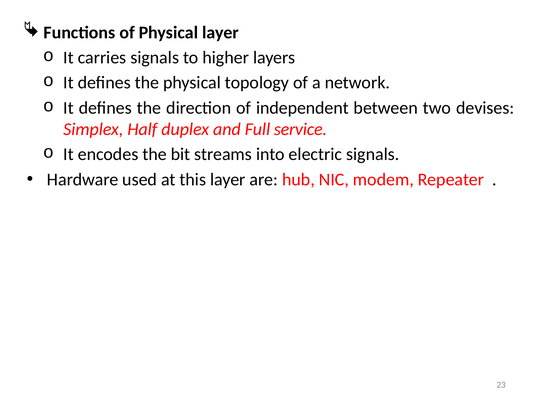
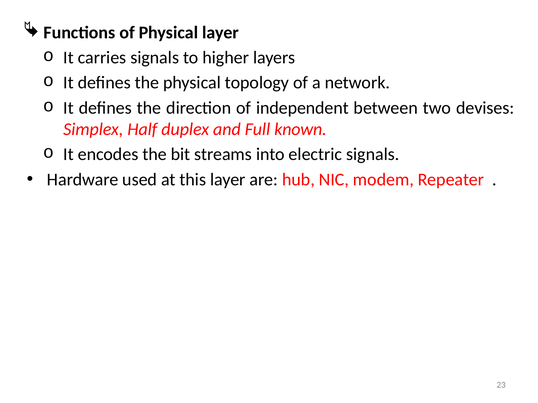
service: service -> known
